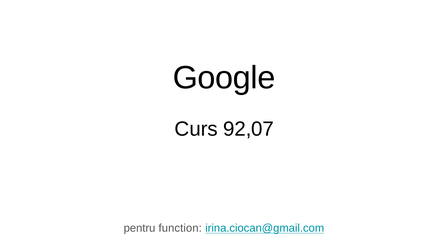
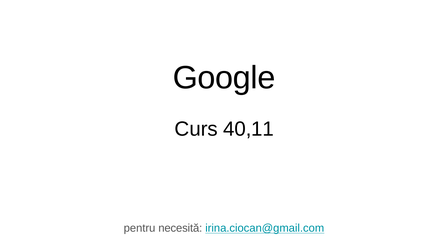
92,07: 92,07 -> 40,11
function: function -> necesită
